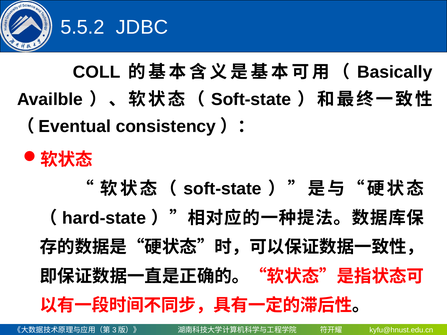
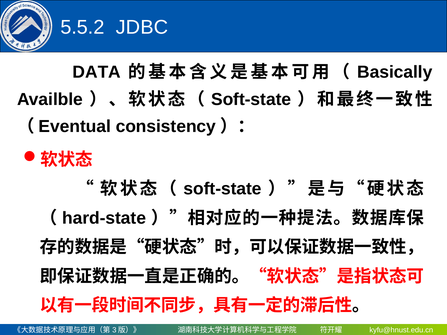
COLL: COLL -> DATA
